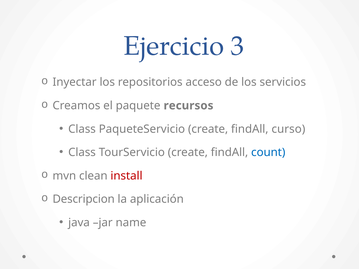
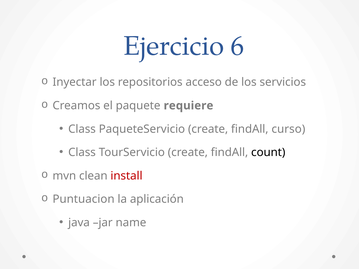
3: 3 -> 6
recursos: recursos -> requiere
count colour: blue -> black
Descripcion: Descripcion -> Puntuacion
